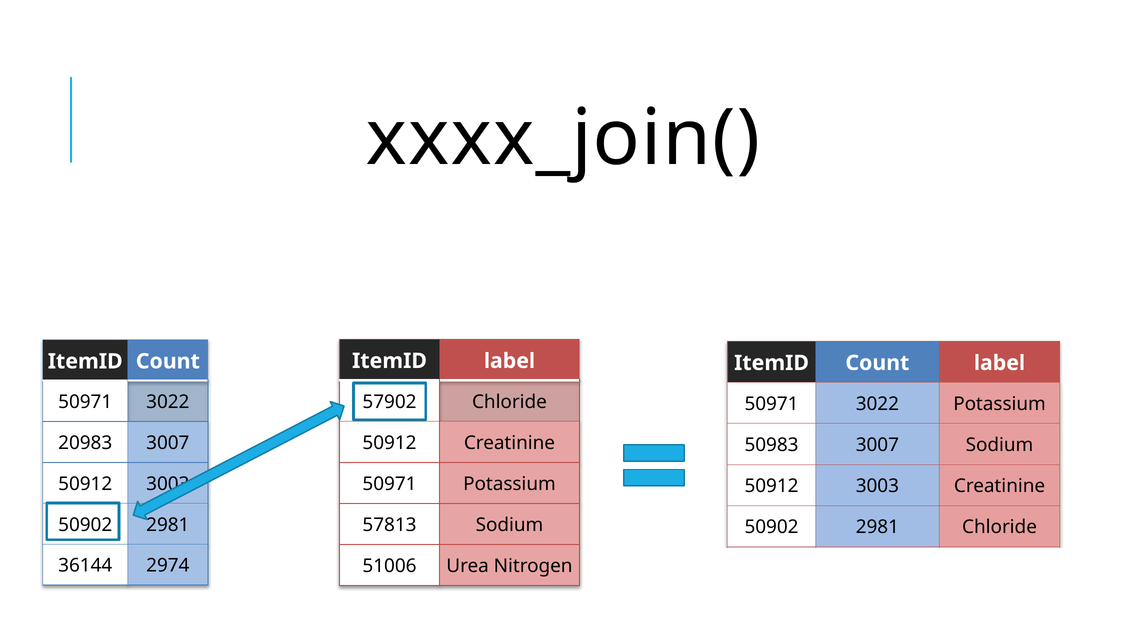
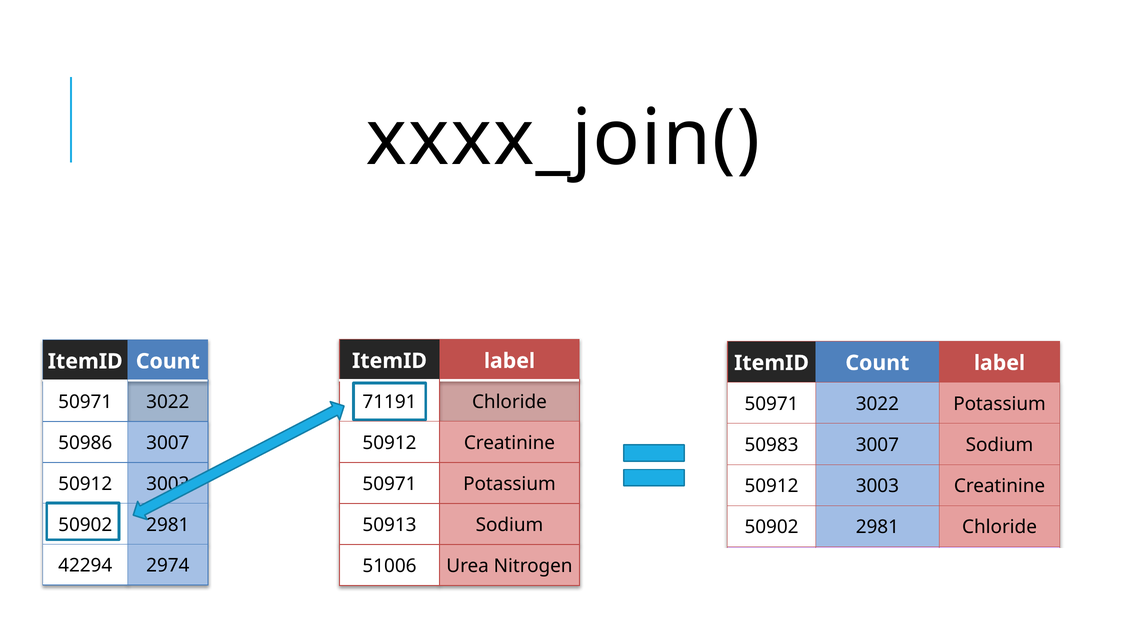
57902: 57902 -> 71191
20983: 20983 -> 50986
57813: 57813 -> 50913
36144: 36144 -> 42294
